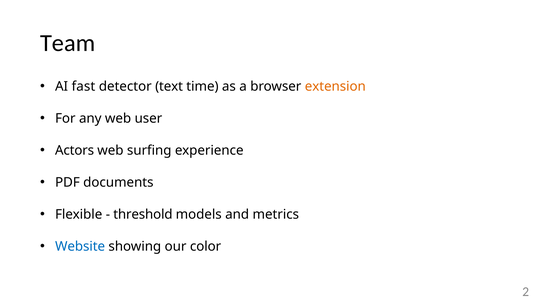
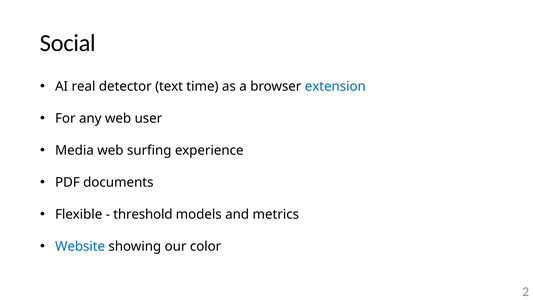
Team: Team -> Social
fast: fast -> real
extension colour: orange -> blue
Actors: Actors -> Media
